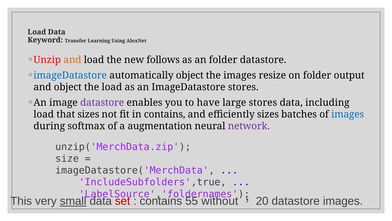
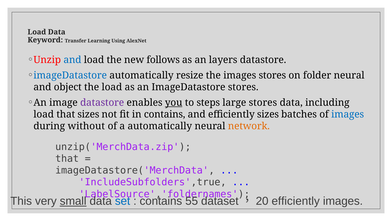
and at (72, 60) colour: orange -> blue
an folder: folder -> layers
automatically object: object -> resize
images resize: resize -> stores
folder output: output -> neural
you underline: none -> present
have: have -> steps
softmax: softmax -> without
a augmentation: augmentation -> automatically
network colour: purple -> orange
size at (67, 158): size -> that
set colour: red -> blue
without: without -> dataset
datastore at (296, 201): datastore -> efficiently
